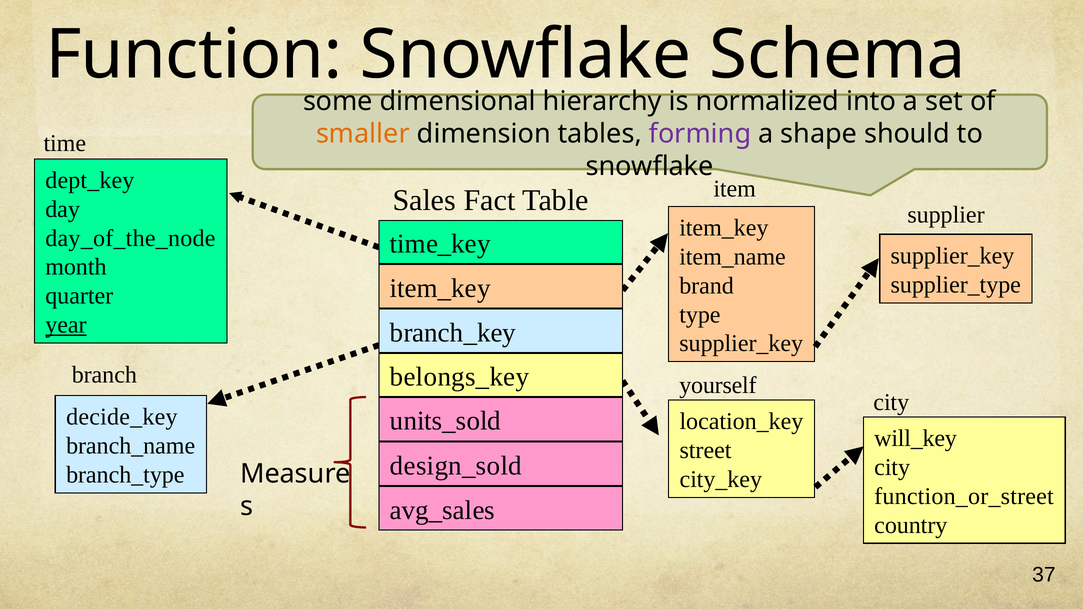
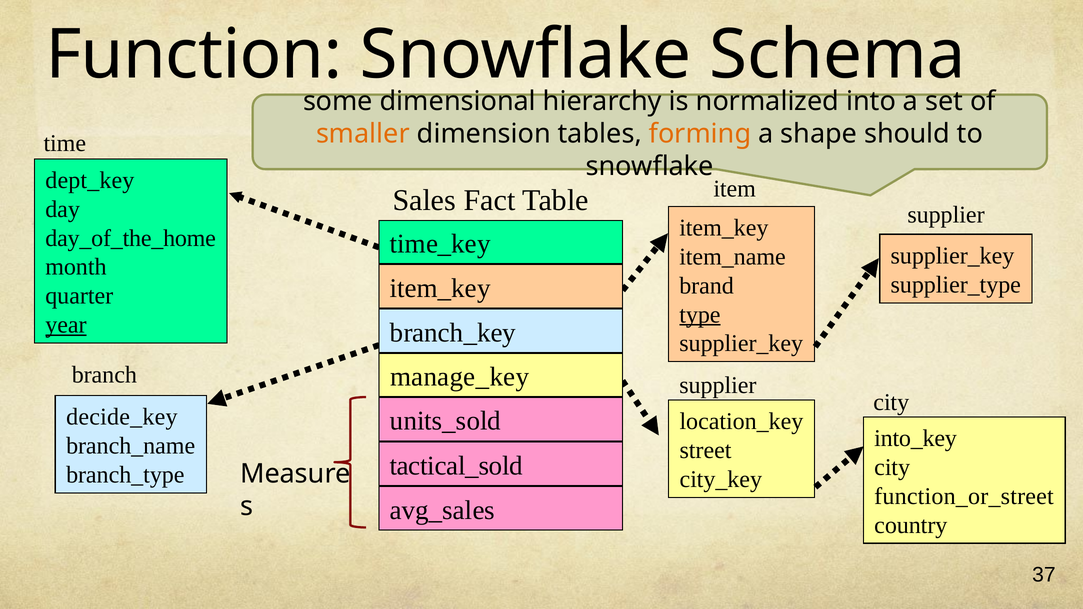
forming colour: purple -> orange
day_of_the_node: day_of_the_node -> day_of_the_home
type underline: none -> present
belongs_key: belongs_key -> manage_key
yourself at (718, 385): yourself -> supplier
will_key: will_key -> into_key
design_sold: design_sold -> tactical_sold
